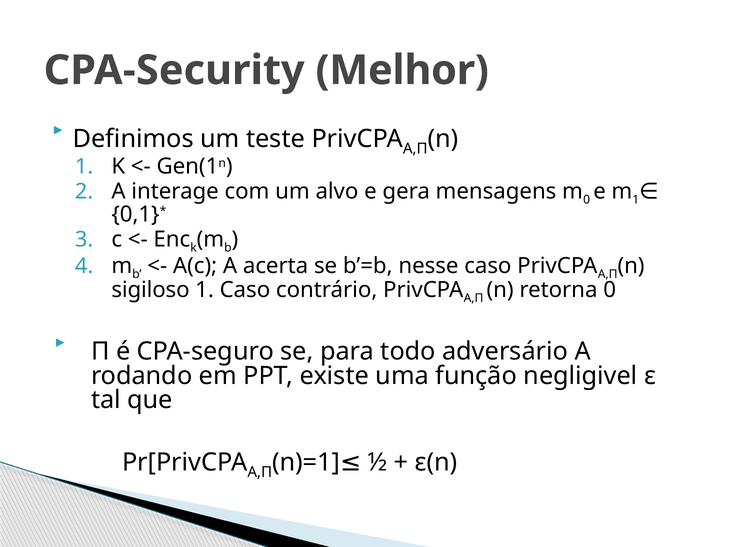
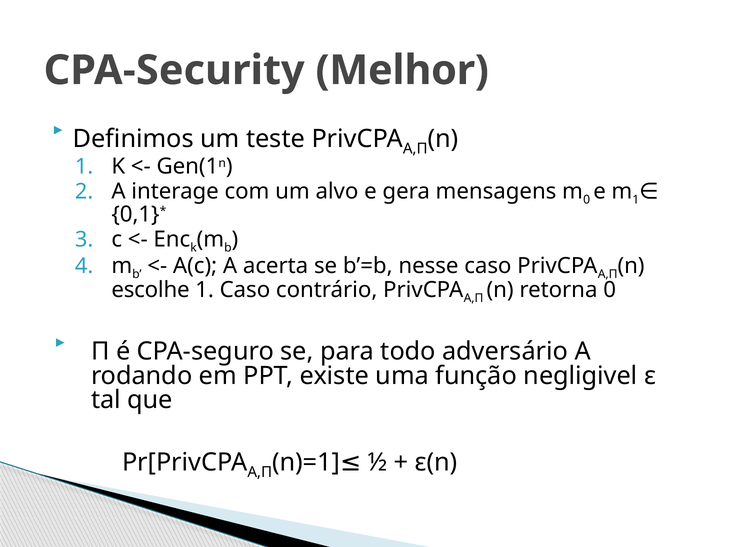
sigiloso: sigiloso -> escolhe
